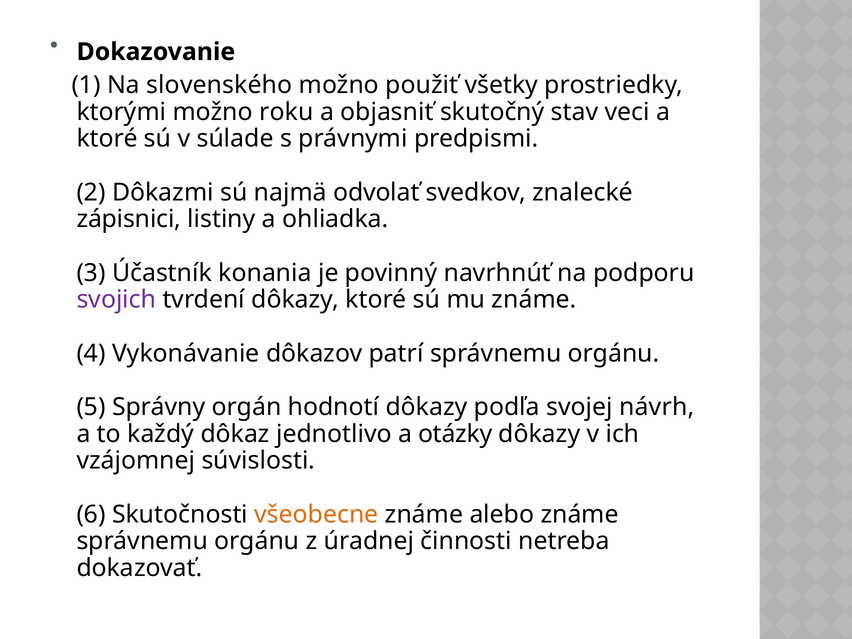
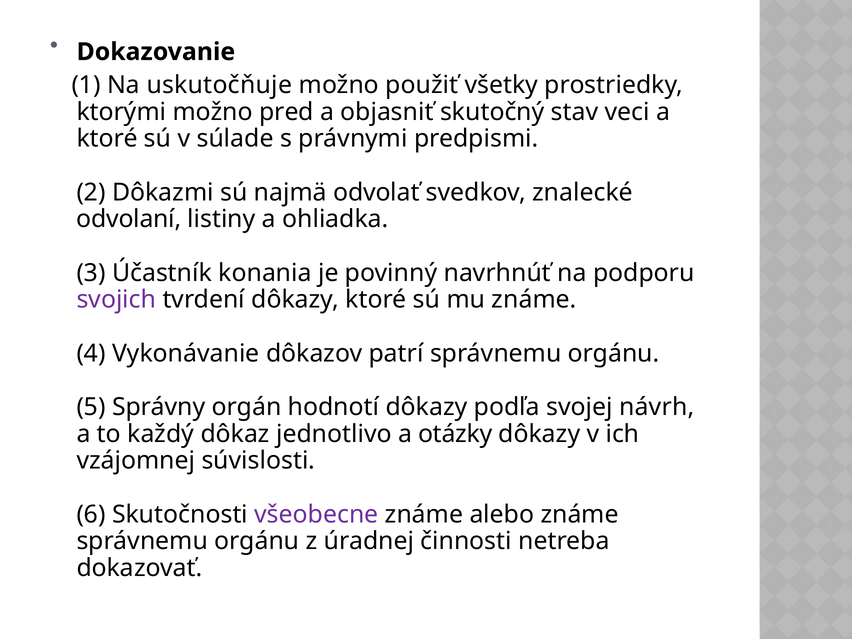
slovenského: slovenského -> uskutočňuje
roku: roku -> pred
zápisnici: zápisnici -> odvolaní
všeobecne colour: orange -> purple
